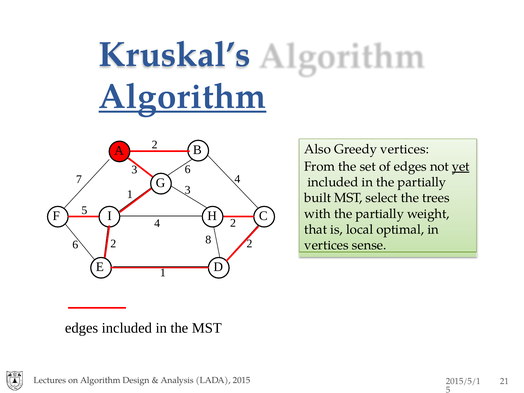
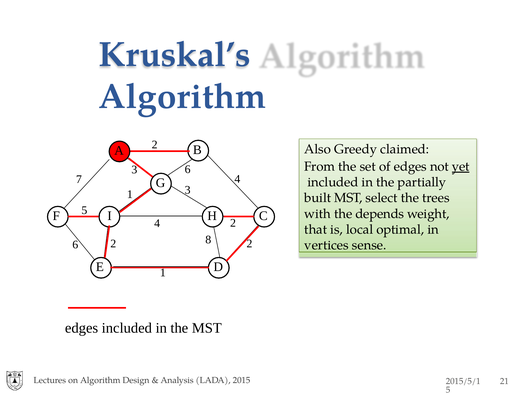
Algorithm at (182, 97) underline: present -> none
Greedy vertices: vertices -> claimed
with the partially: partially -> depends
